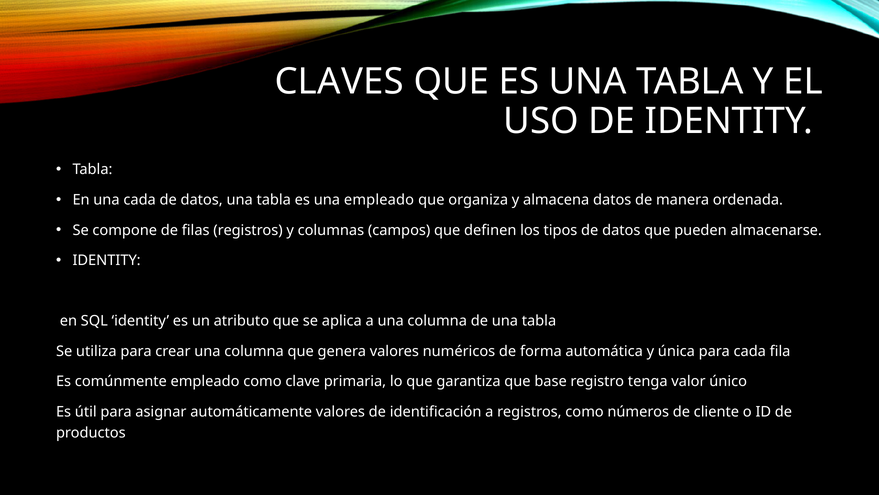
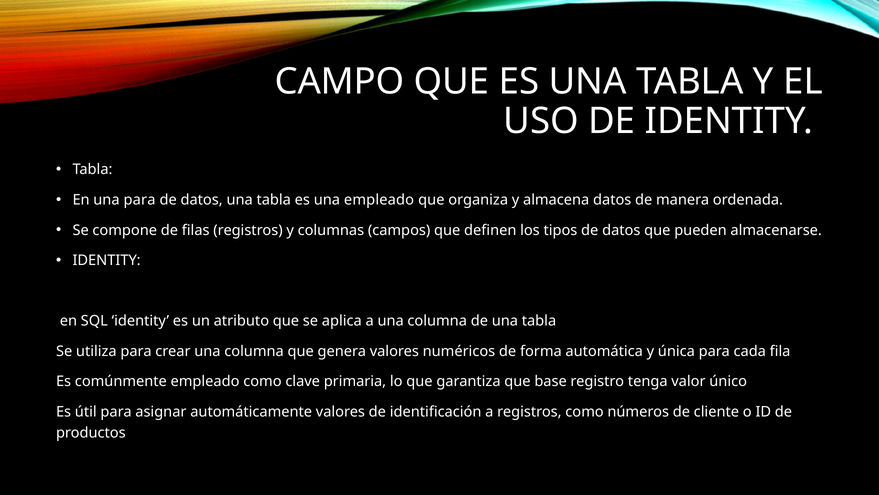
CLAVES: CLAVES -> CAMPO
una cada: cada -> para
